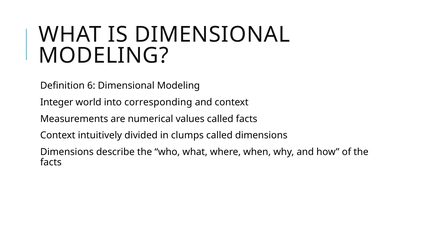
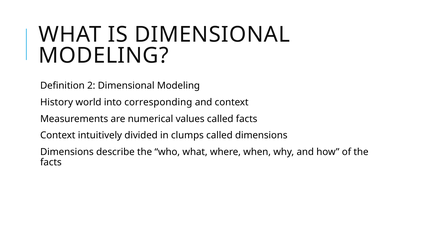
6: 6 -> 2
Integer: Integer -> History
